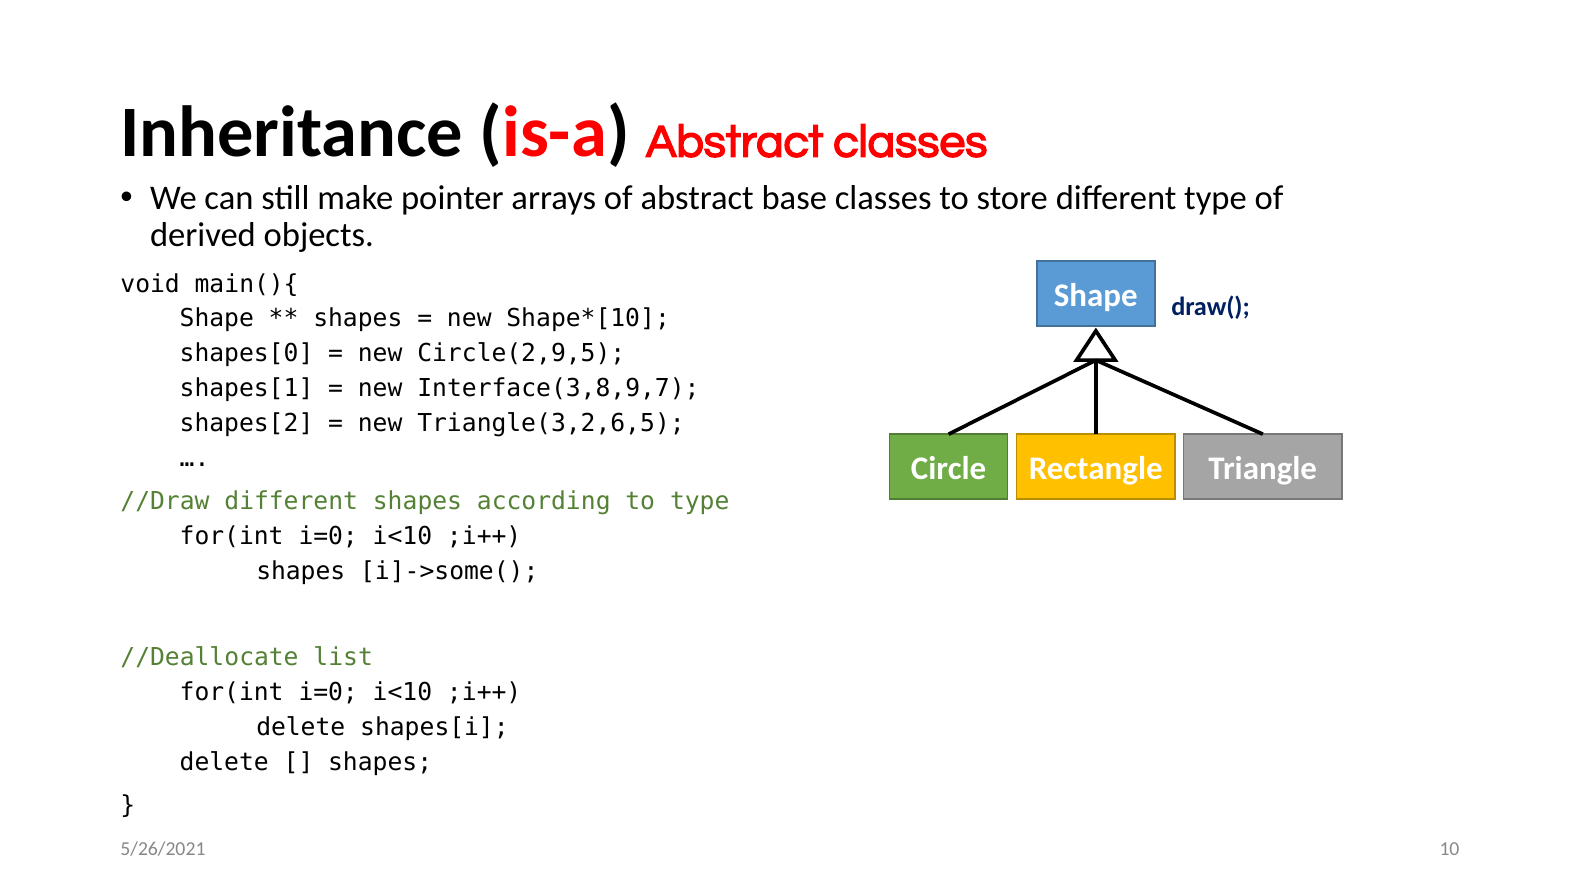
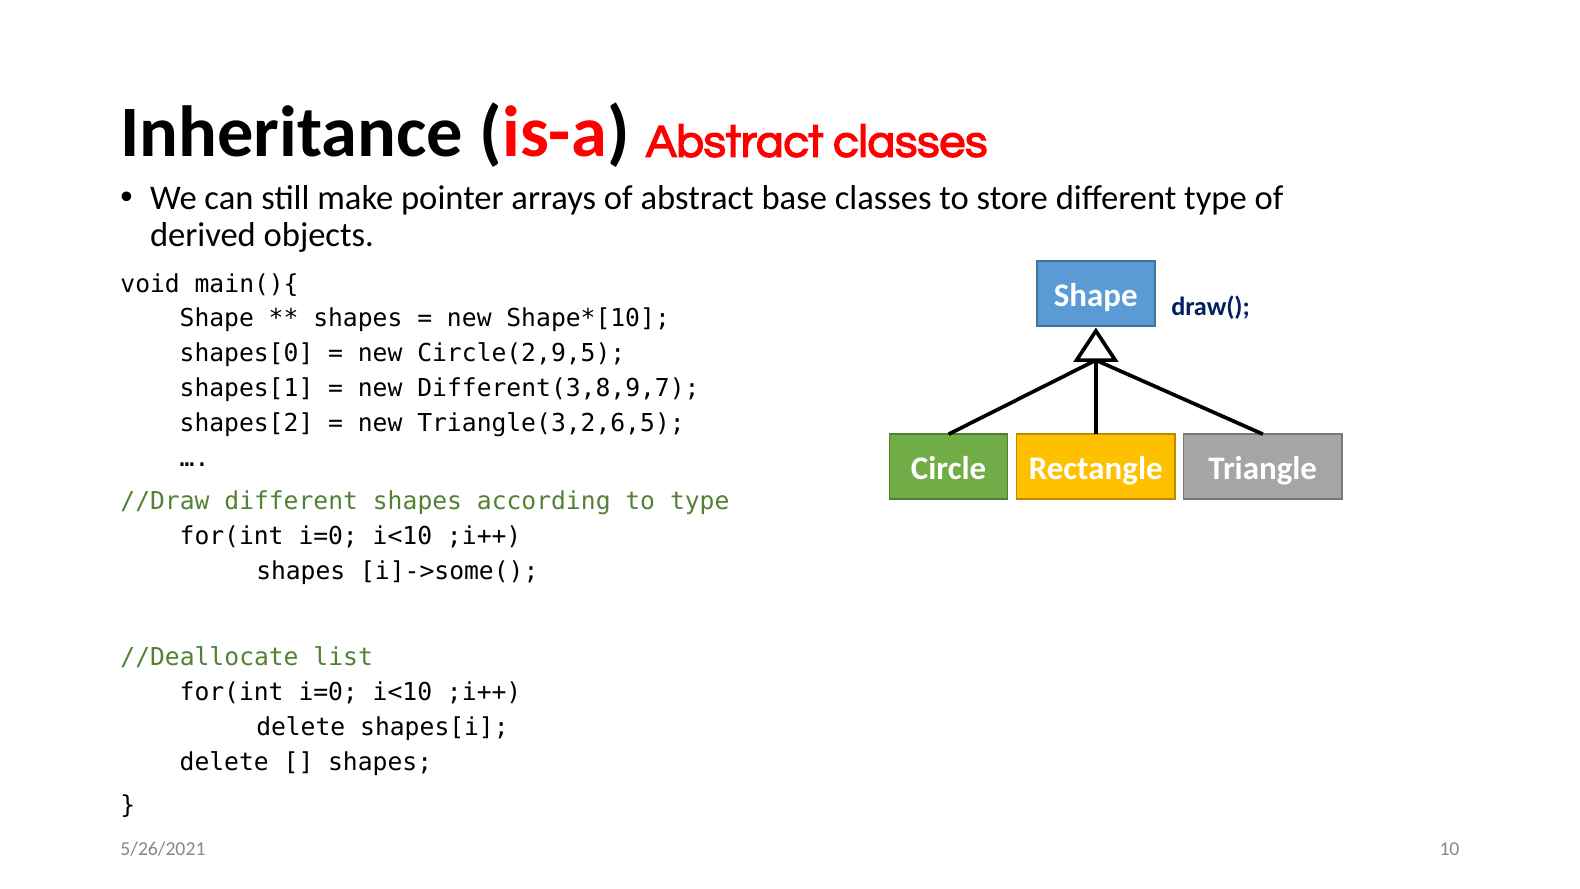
Interface(3,8,9,7: Interface(3,8,9,7 -> Different(3,8,9,7
